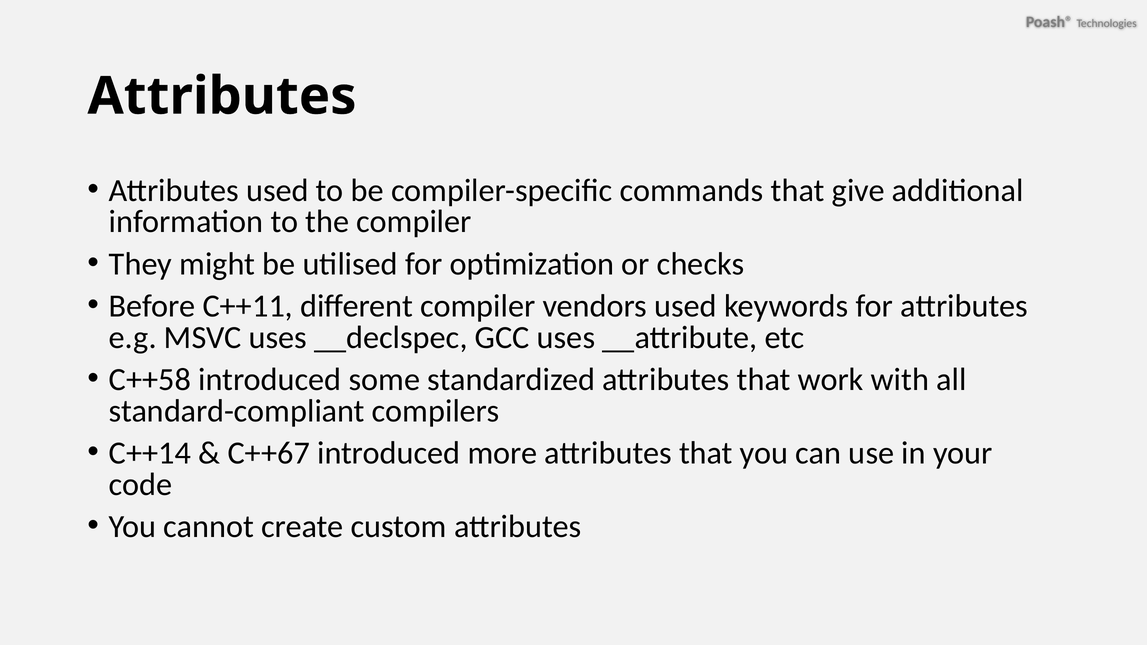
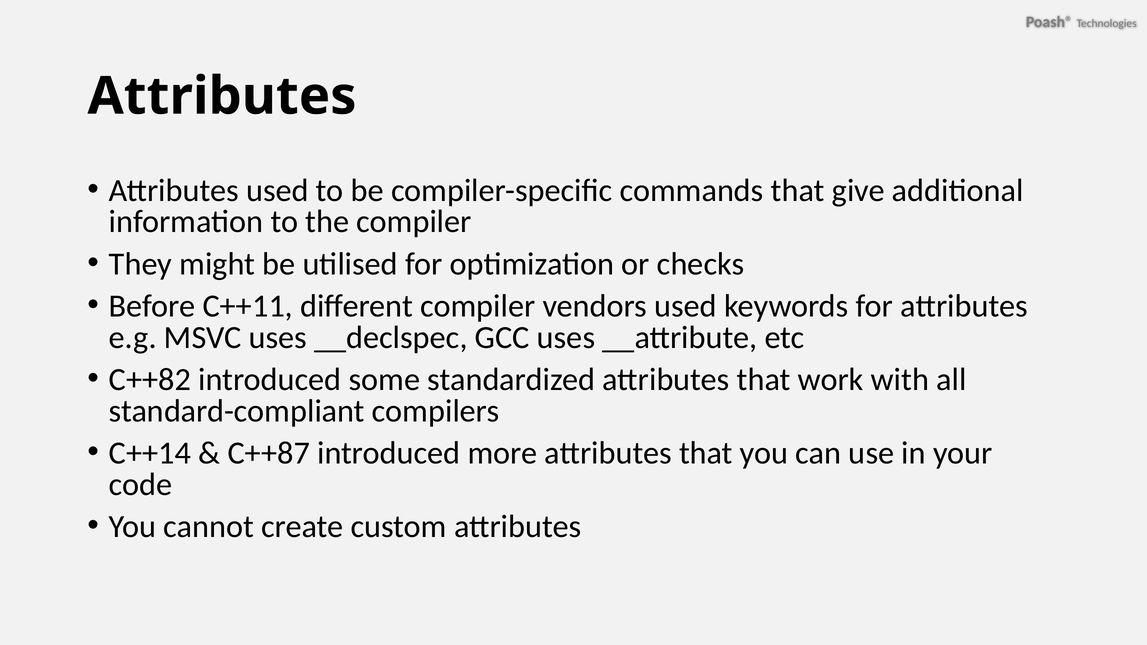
C++58: C++58 -> C++82
C++67: C++67 -> C++87
